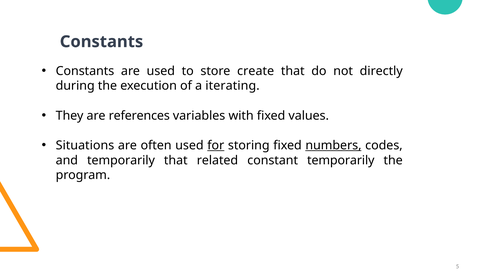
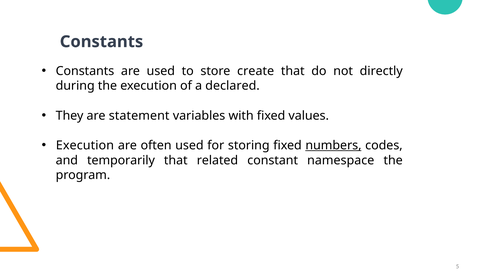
iterating: iterating -> declared
references: references -> statement
Situations at (85, 146): Situations -> Execution
for underline: present -> none
constant temporarily: temporarily -> namespace
